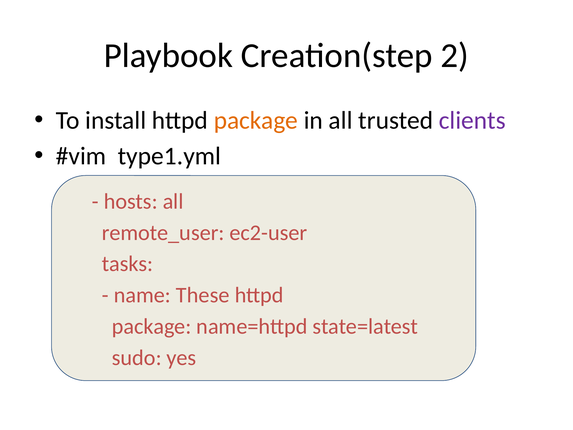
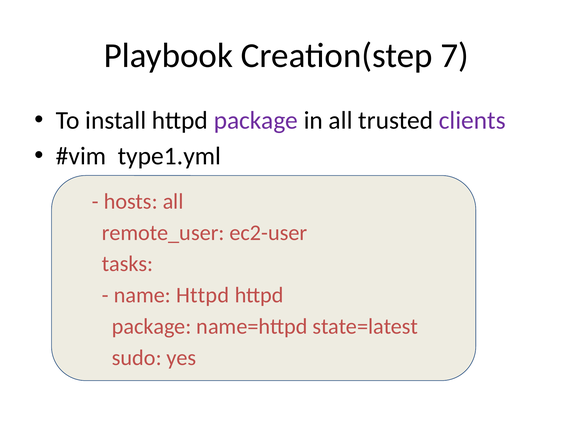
2: 2 -> 7
package at (256, 120) colour: orange -> purple
name These: These -> Httpd
